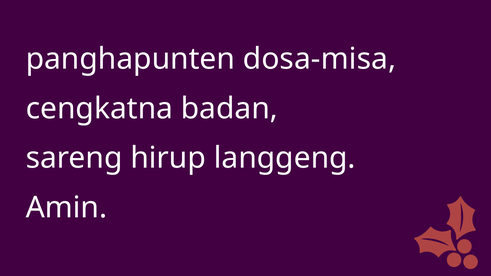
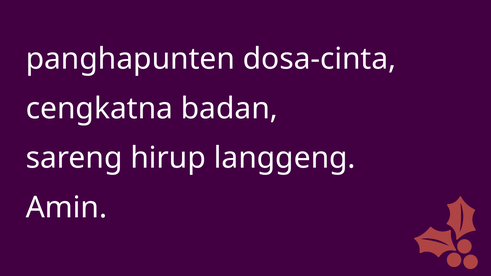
dosa-misa: dosa-misa -> dosa-cinta
